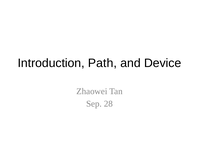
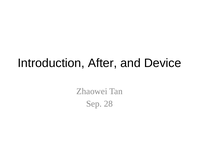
Path: Path -> After
